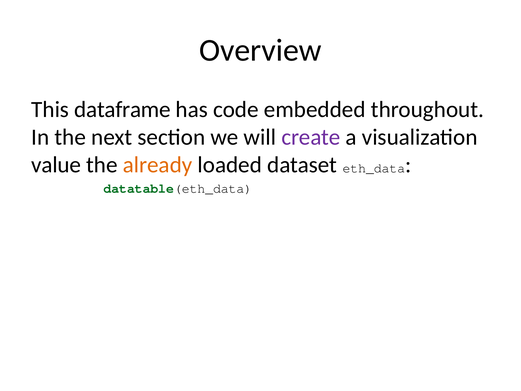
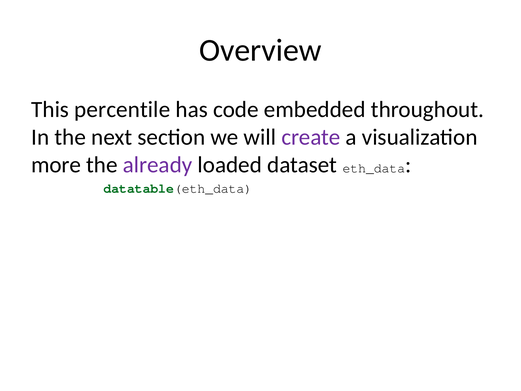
dataframe: dataframe -> percentile
value: value -> more
already colour: orange -> purple
